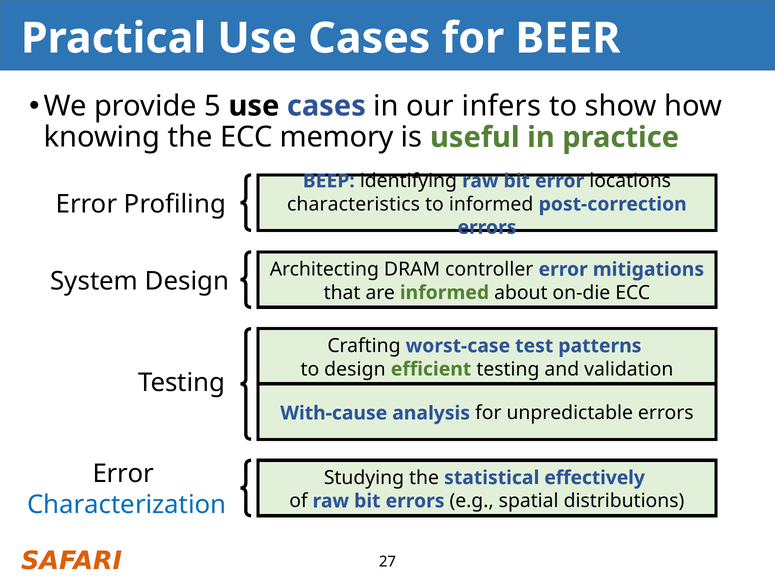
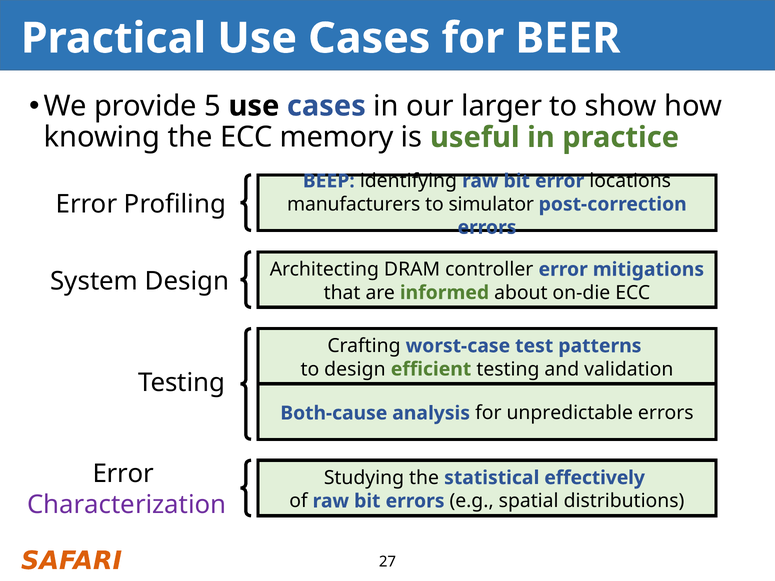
infers: infers -> larger
characteristics: characteristics -> manufacturers
to informed: informed -> simulator
With-cause: With-cause -> Both-cause
Characterization colour: blue -> purple
